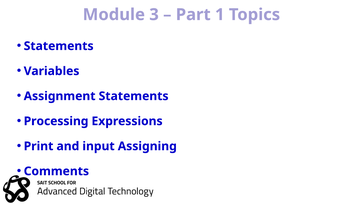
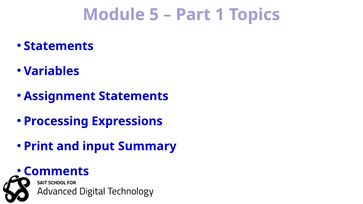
3: 3 -> 5
Assigning: Assigning -> Summary
